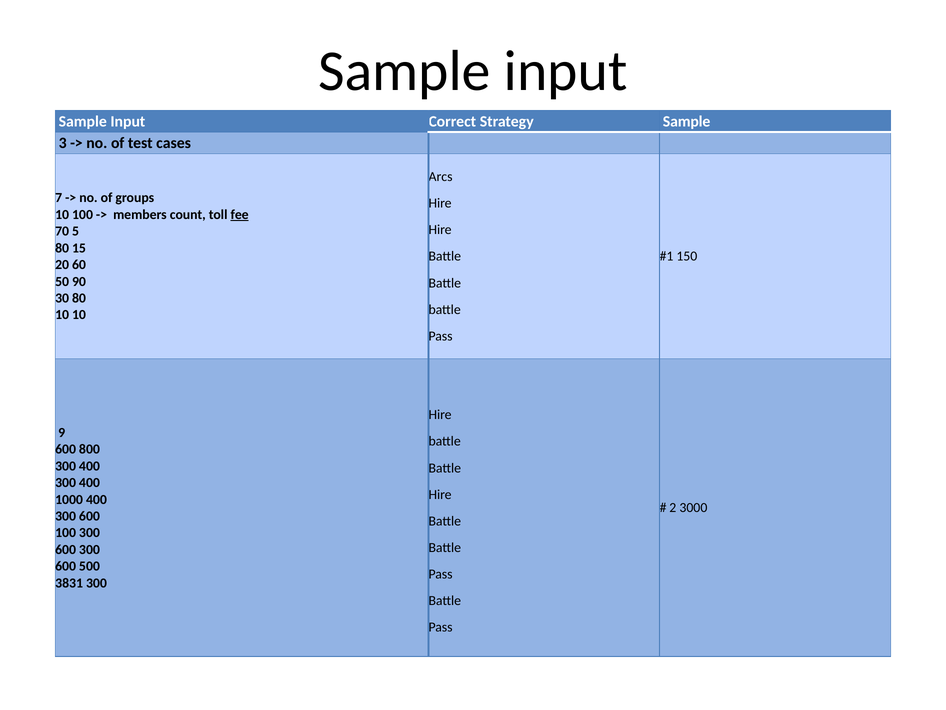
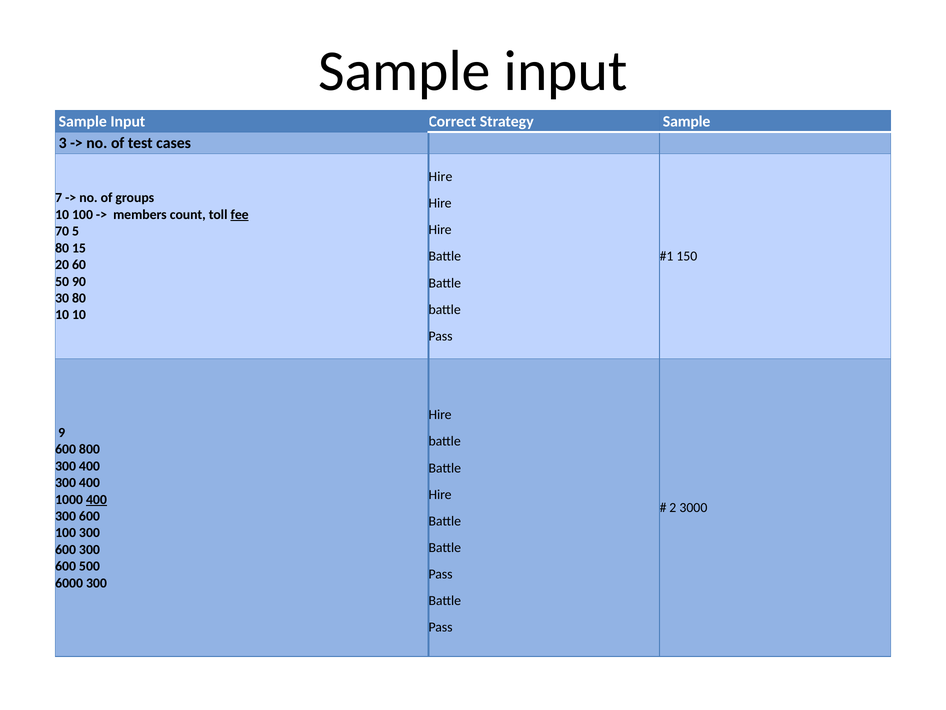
Arcs at (441, 177): Arcs -> Hire
400 at (96, 499) underline: none -> present
3831: 3831 -> 6000
